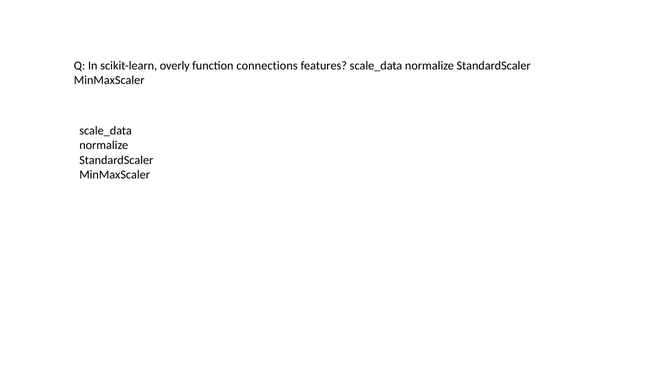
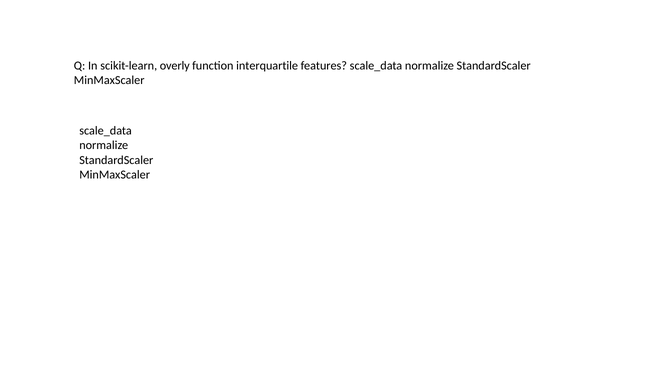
connections: connections -> interquartile
